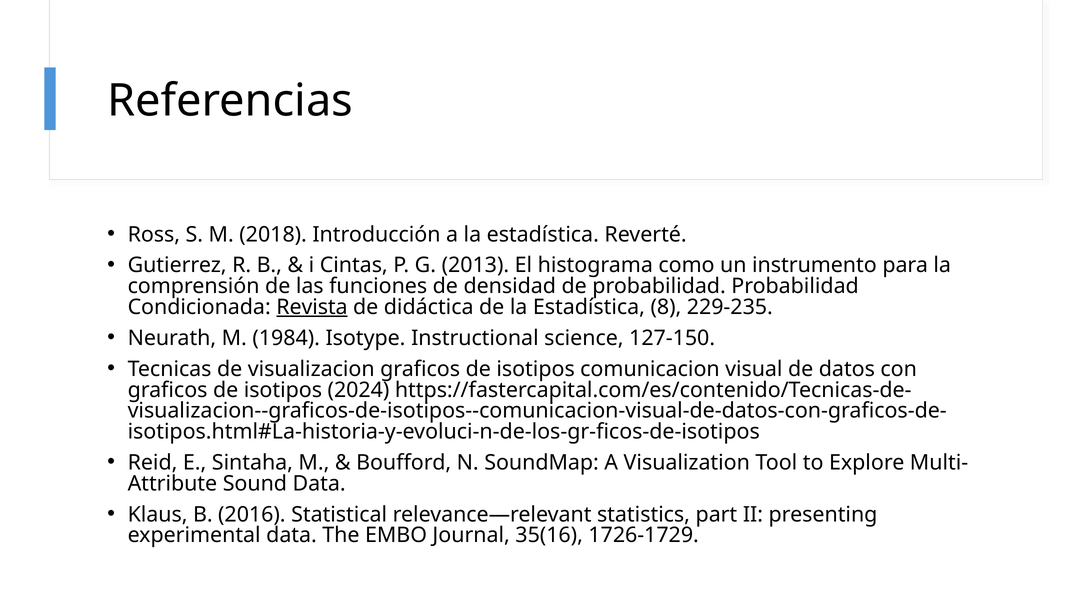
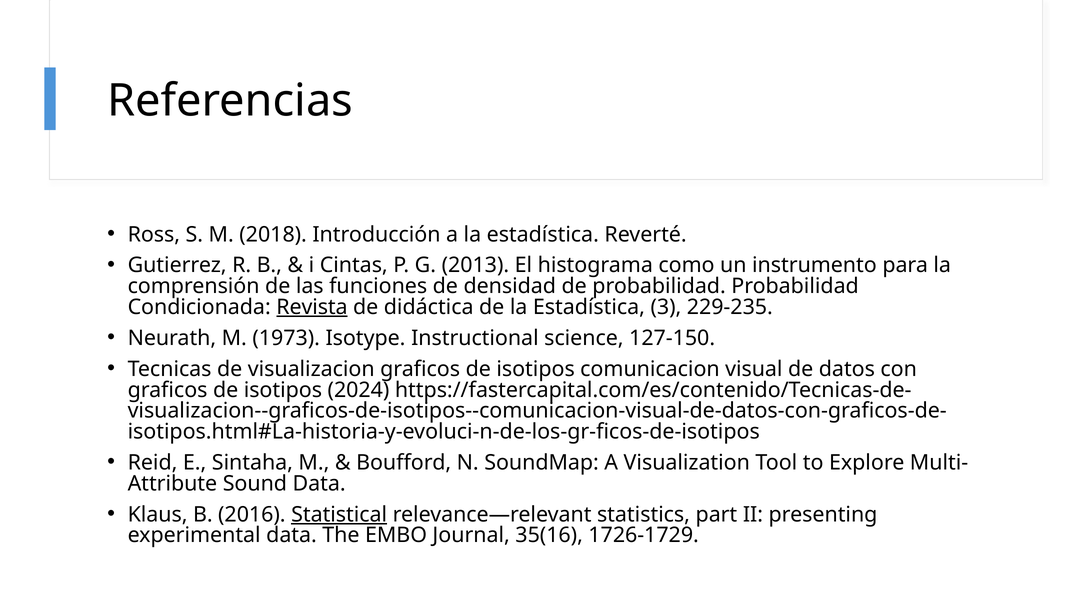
8: 8 -> 3
1984: 1984 -> 1973
Statistical underline: none -> present
